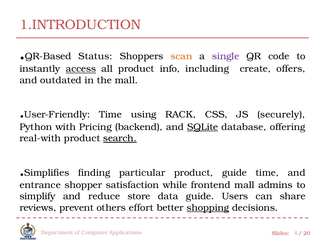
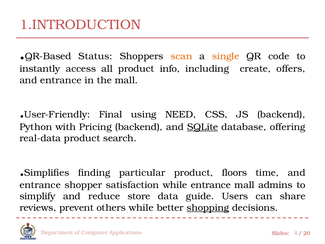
single colour: purple -> orange
access underline: present -> none
outdated at (61, 80): outdated -> entrance
Time at (111, 114): Time -> Final
RACK: RACK -> NEED
JS securely: securely -> backend
real-with: real-with -> real-data
search underline: present -> none
product guide: guide -> floors
while frontend: frontend -> entrance
others effort: effort -> while
